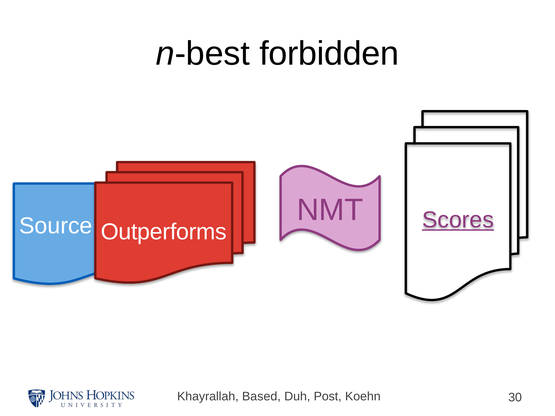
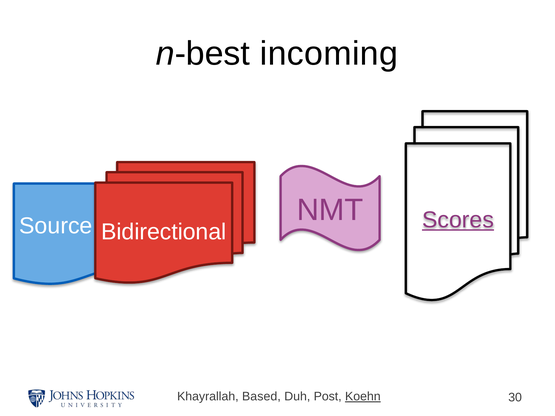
forbidden: forbidden -> incoming
Outperforms: Outperforms -> Bidirectional
Koehn underline: none -> present
